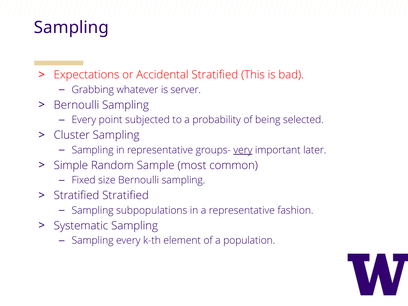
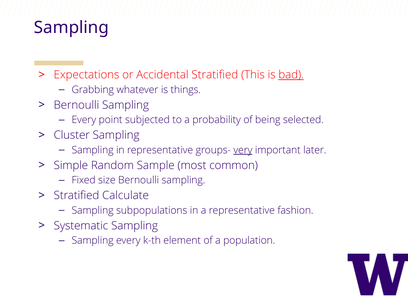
bad underline: none -> present
server: server -> things
Stratified Stratified: Stratified -> Calculate
